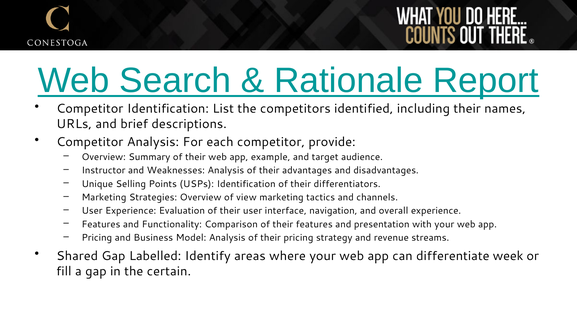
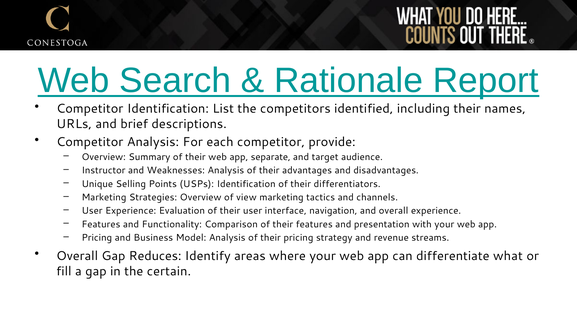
example: example -> separate
Shared at (77, 256): Shared -> Overall
Labelled: Labelled -> Reduces
week: week -> what
